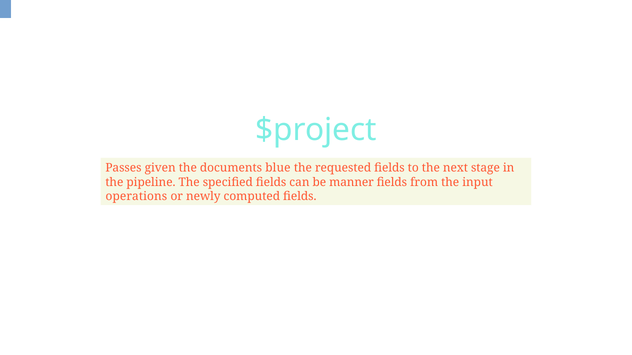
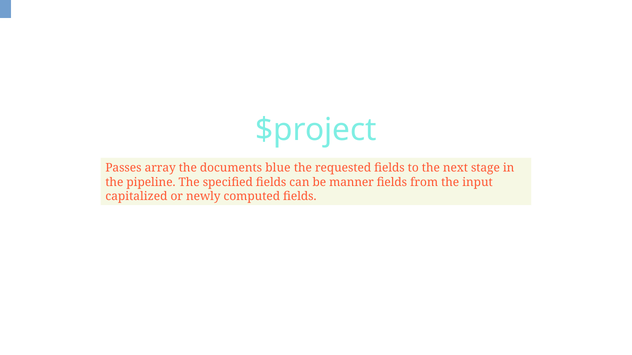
given: given -> array
operations: operations -> capitalized
